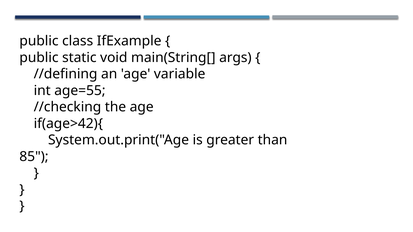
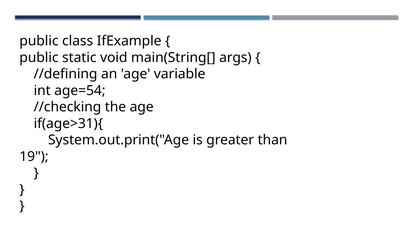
age=55: age=55 -> age=54
if(age>42){: if(age>42){ -> if(age>31){
85: 85 -> 19
